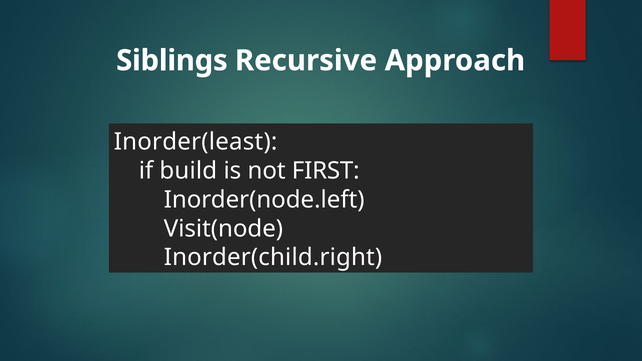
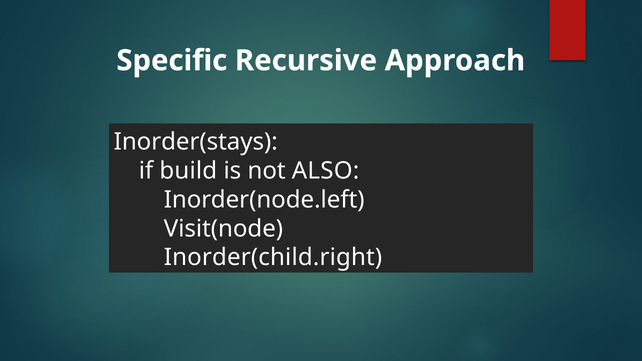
Siblings: Siblings -> Specific
Inorder(least: Inorder(least -> Inorder(stays
FIRST: FIRST -> ALSO
